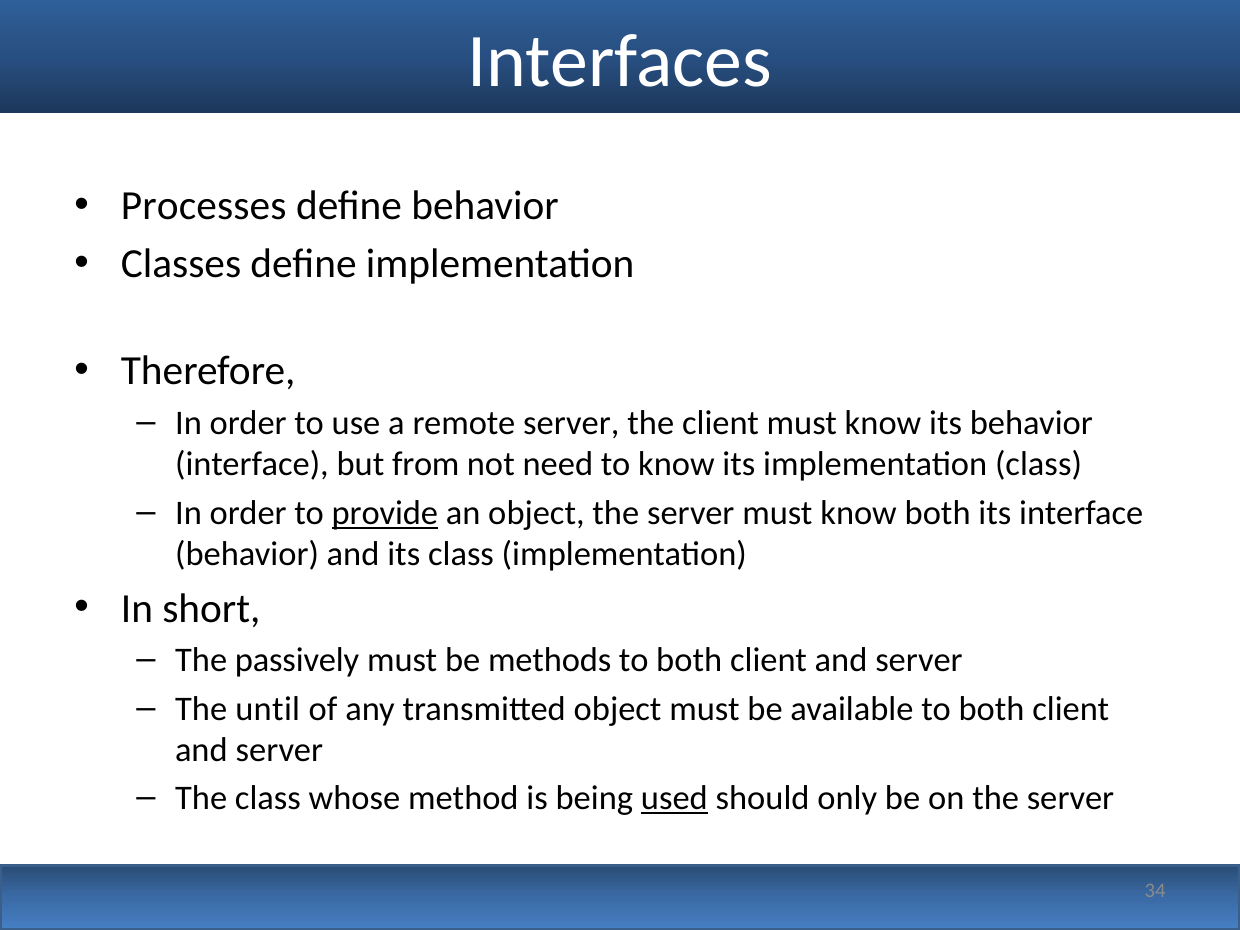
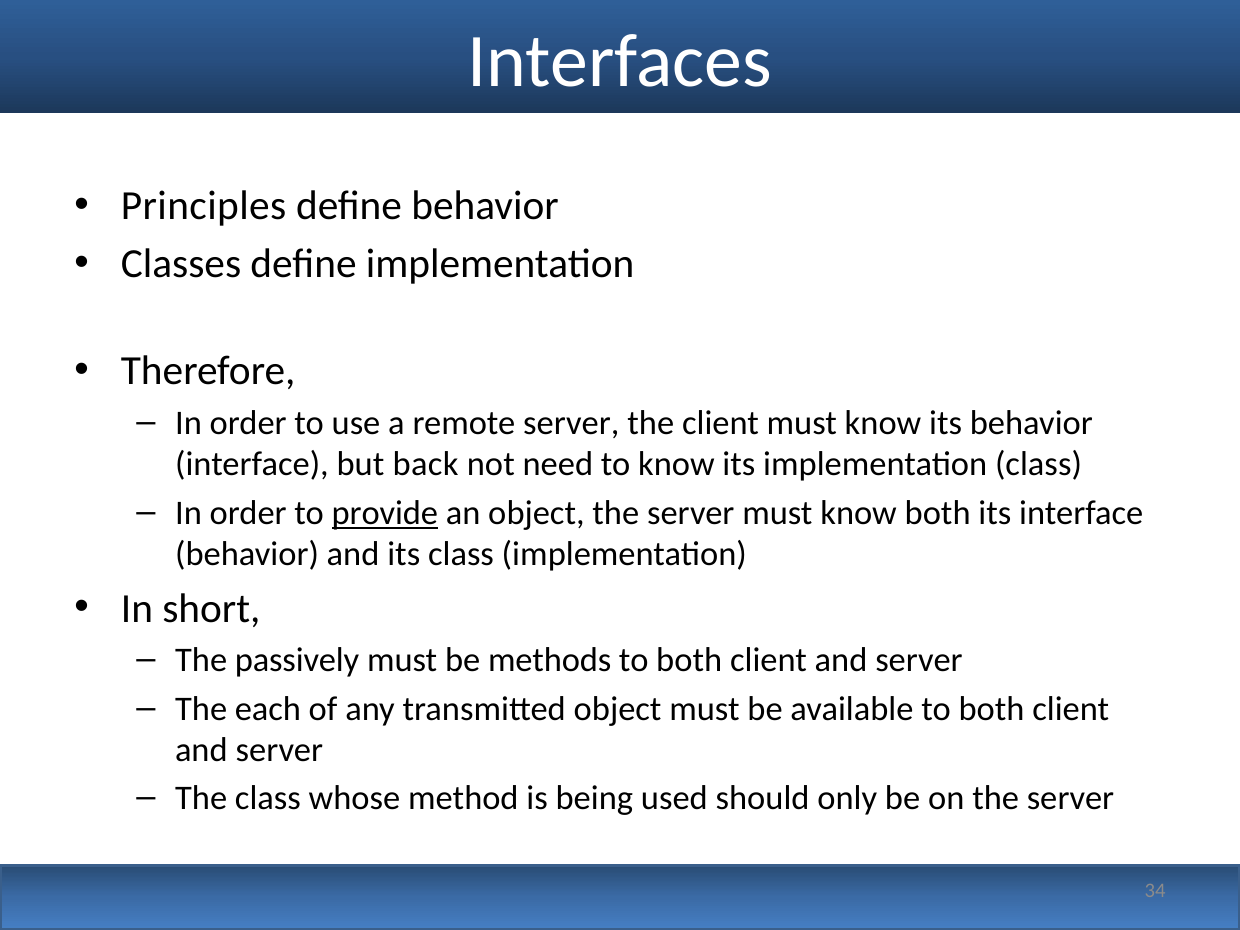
Processes: Processes -> Principles
from: from -> back
until: until -> each
used underline: present -> none
